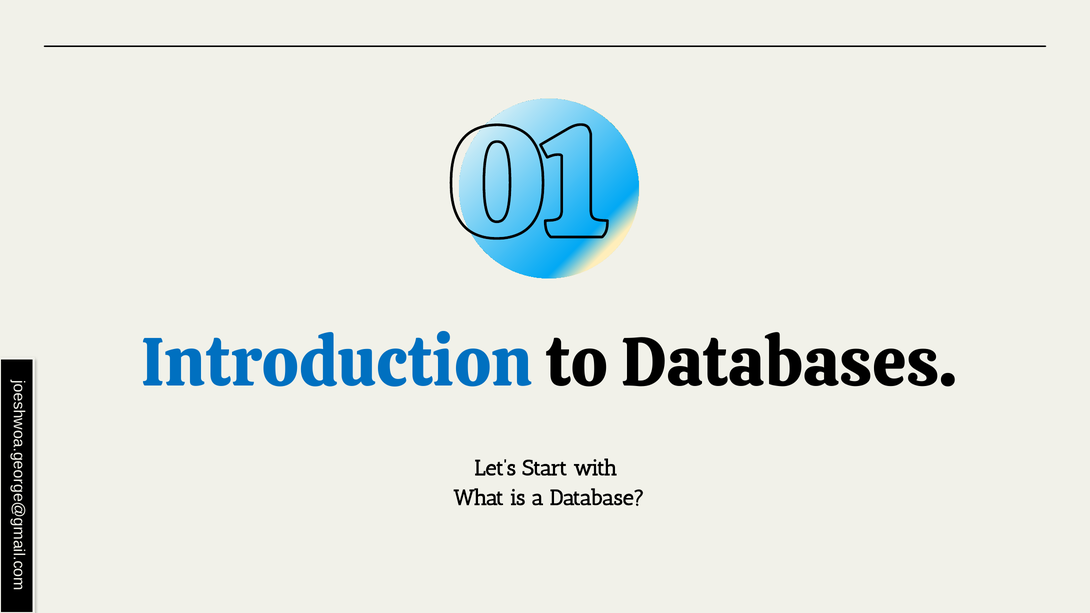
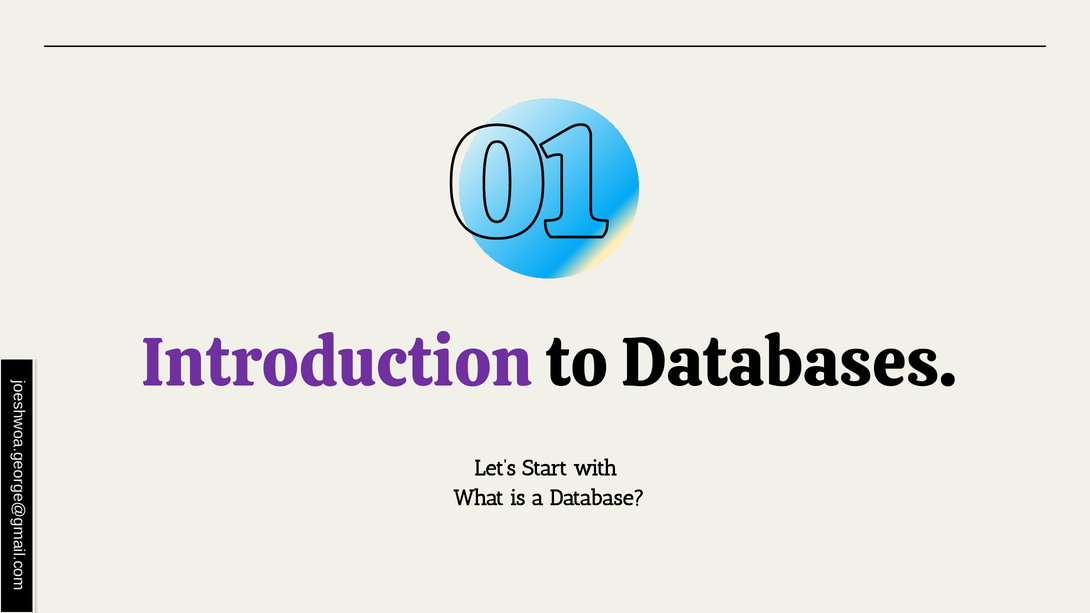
Introduction colour: blue -> purple
